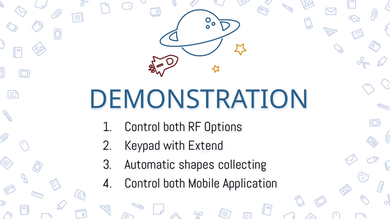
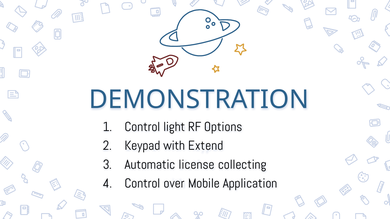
both at (174, 127): both -> light
shapes: shapes -> license
both at (174, 184): both -> over
